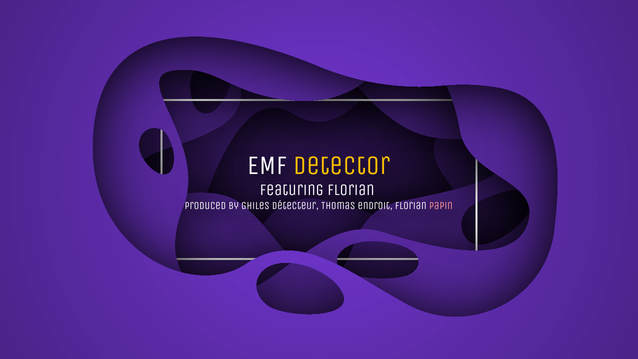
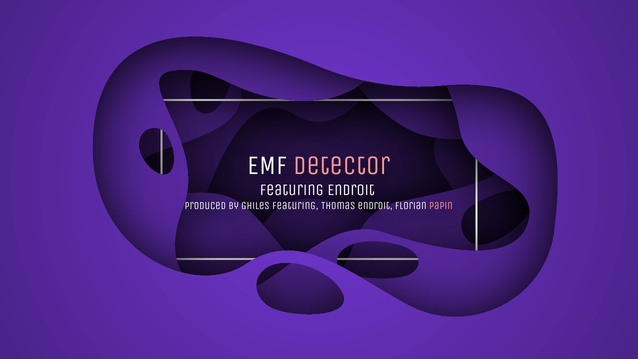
detector colour: yellow -> pink
featuring Florian: Florian -> Endroit
Ghiles Détecteur: Détecteur -> Featuring
